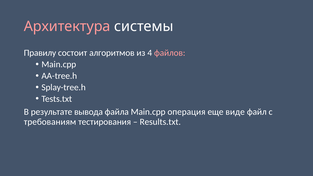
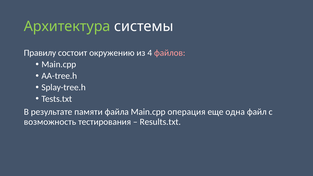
Архитектура colour: pink -> light green
алгоритмов: алгоритмов -> окружению
вывода: вывода -> памяти
виде: виде -> одна
требованиям: требованиям -> возможность
